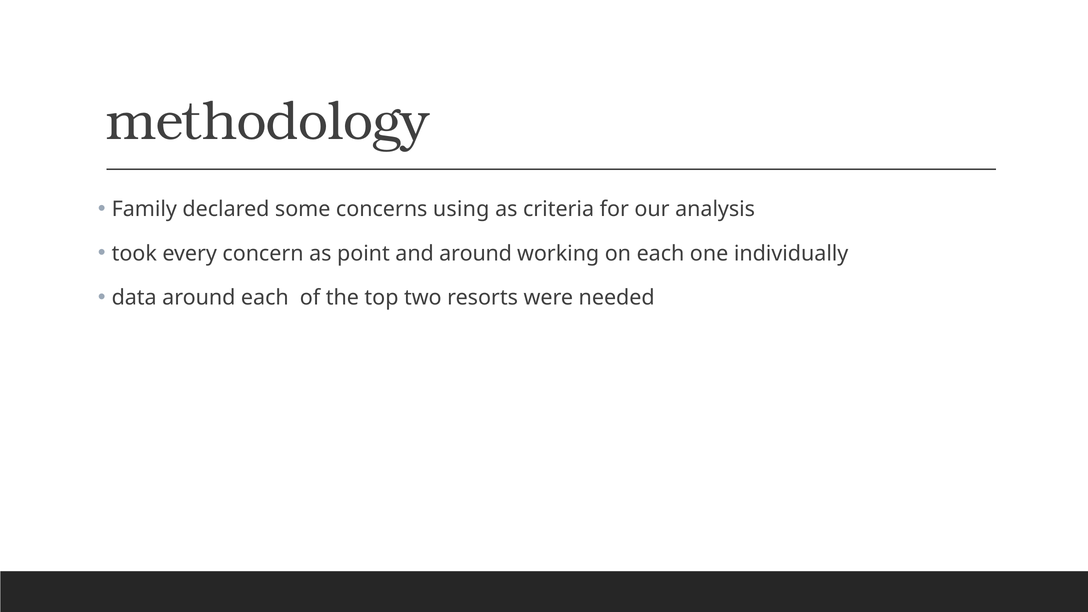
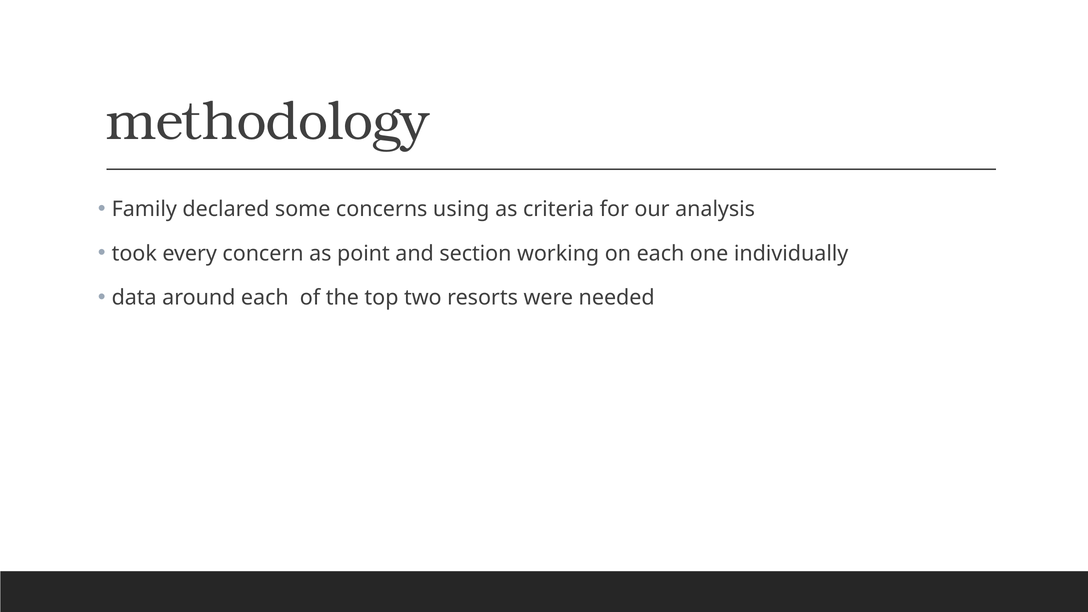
and around: around -> section
